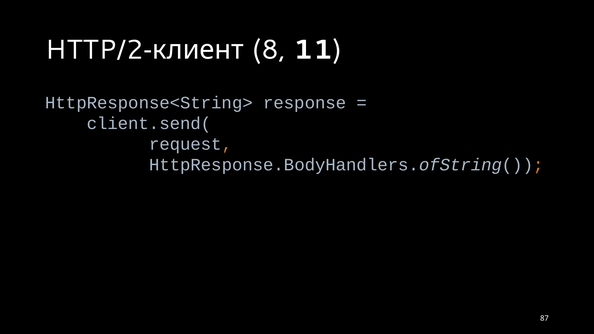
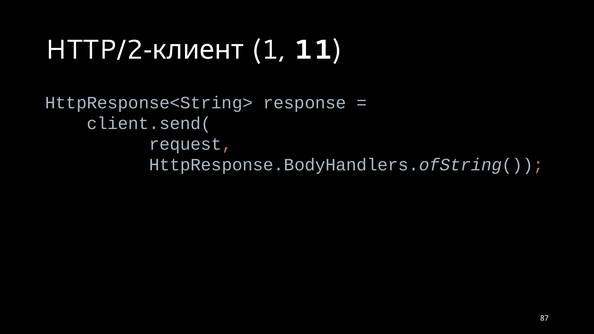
8: 8 -> 1
